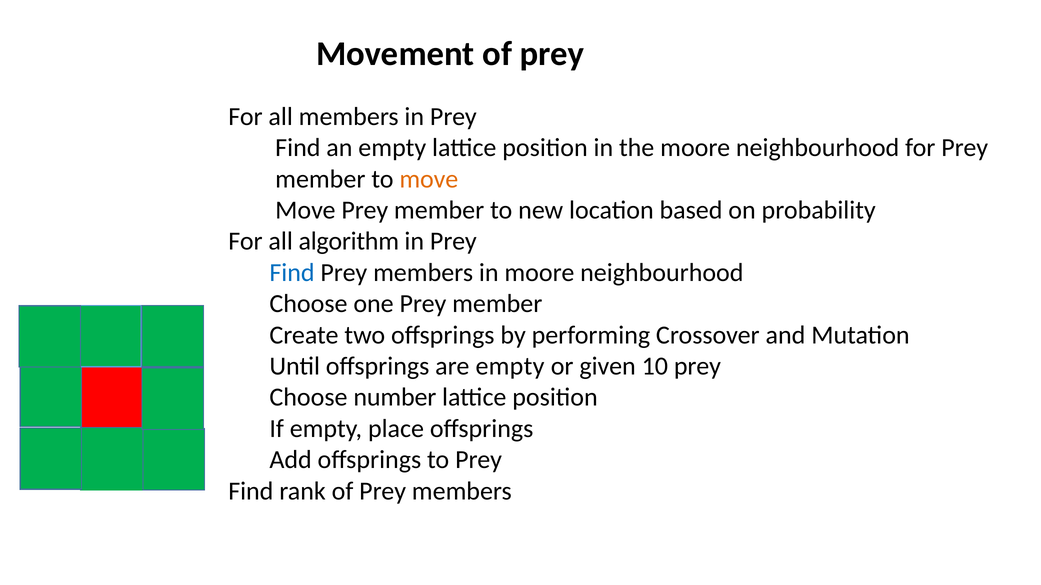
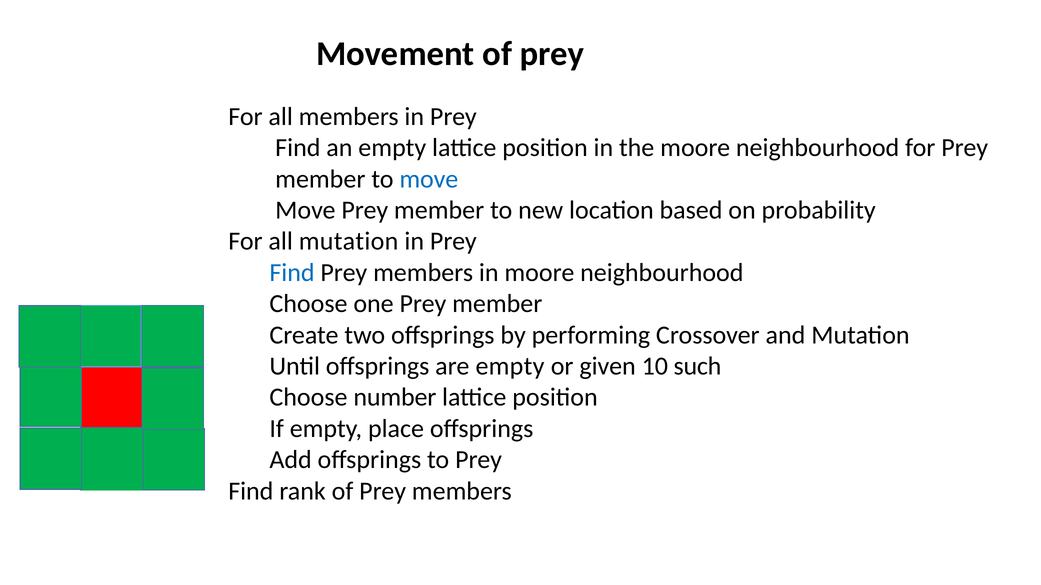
move at (429, 179) colour: orange -> blue
all algorithm: algorithm -> mutation
10 prey: prey -> such
